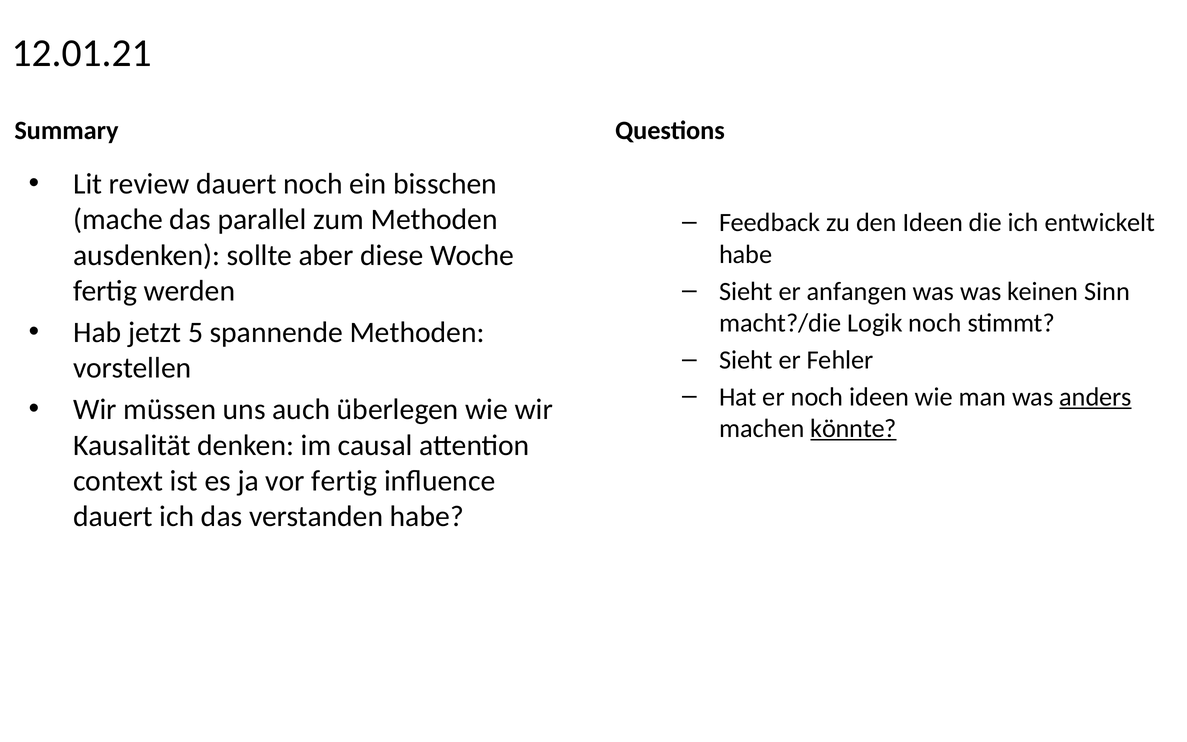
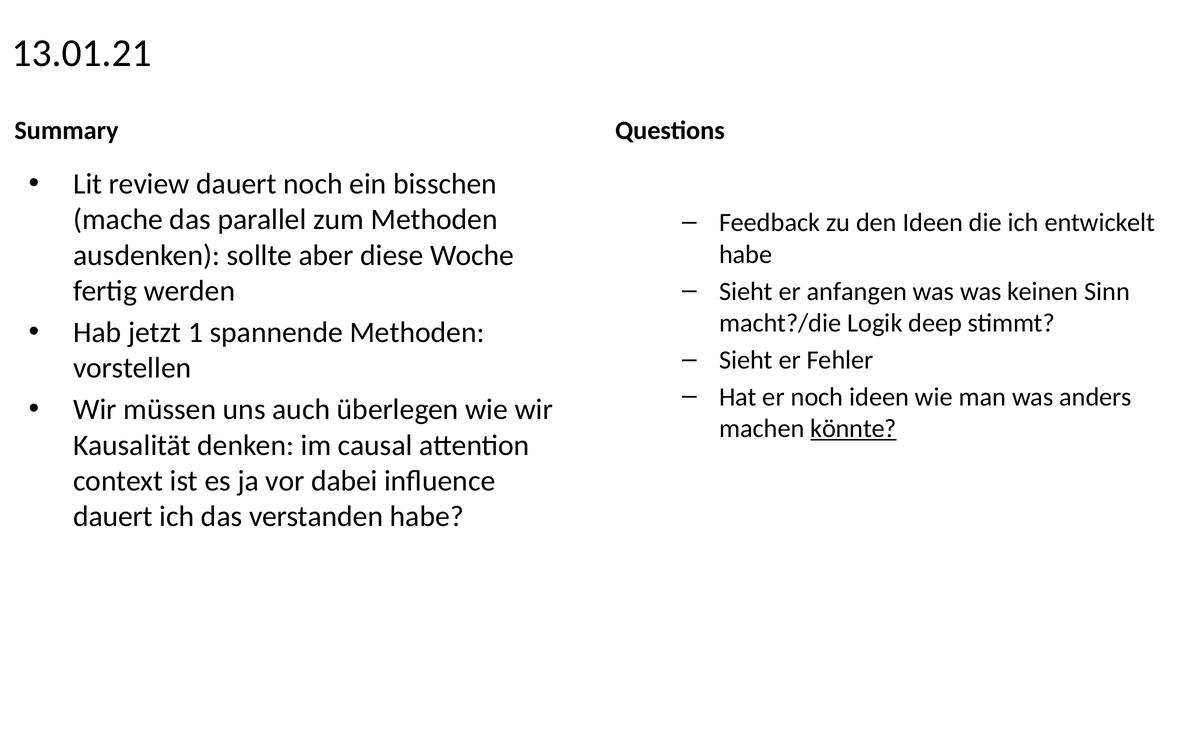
12.01.21: 12.01.21 -> 13.01.21
Logik noch: noch -> deep
5: 5 -> 1
anders underline: present -> none
vor fertig: fertig -> dabei
